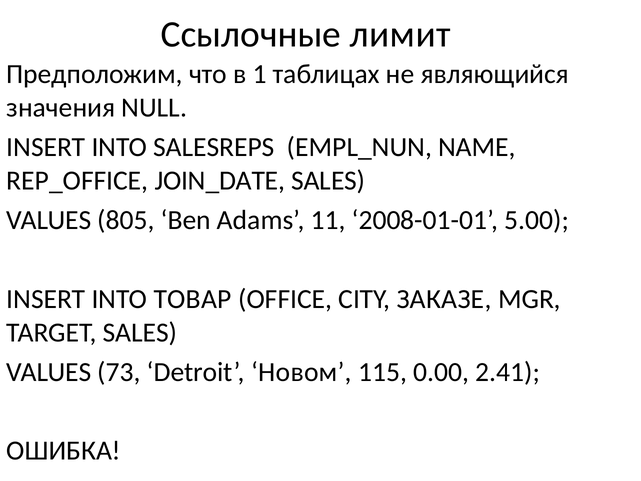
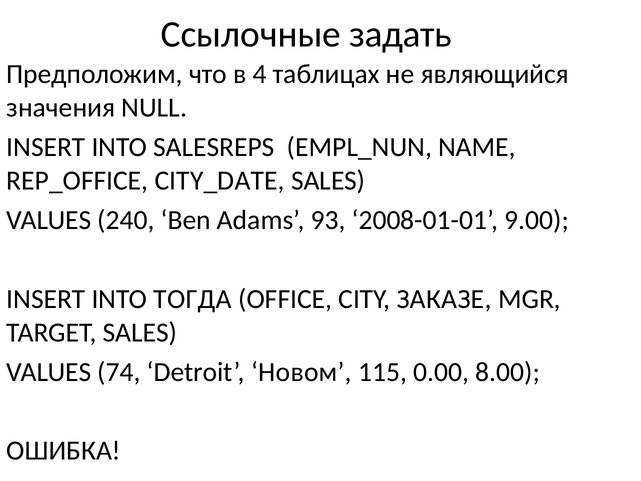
лимит: лимит -> задать
1: 1 -> 4
JOIN_DATE: JOIN_DATE -> CITY_DATE
805: 805 -> 240
11: 11 -> 93
5.00: 5.00 -> 9.00
ТОВАР: ТОВАР -> ТОГДА
73: 73 -> 74
2.41: 2.41 -> 8.00
